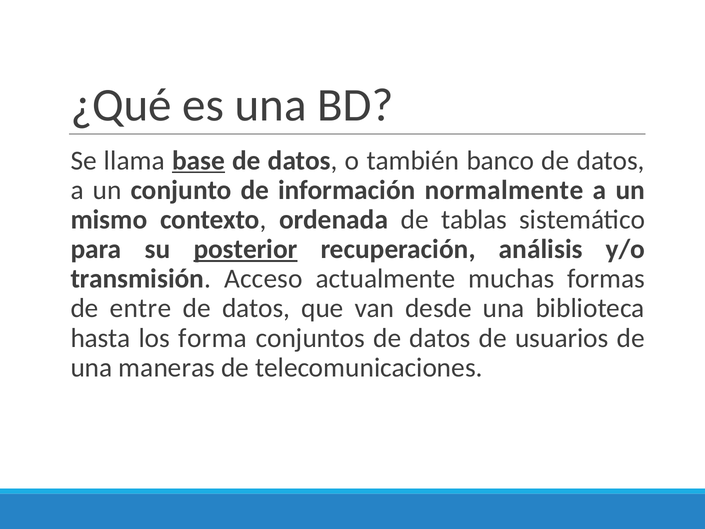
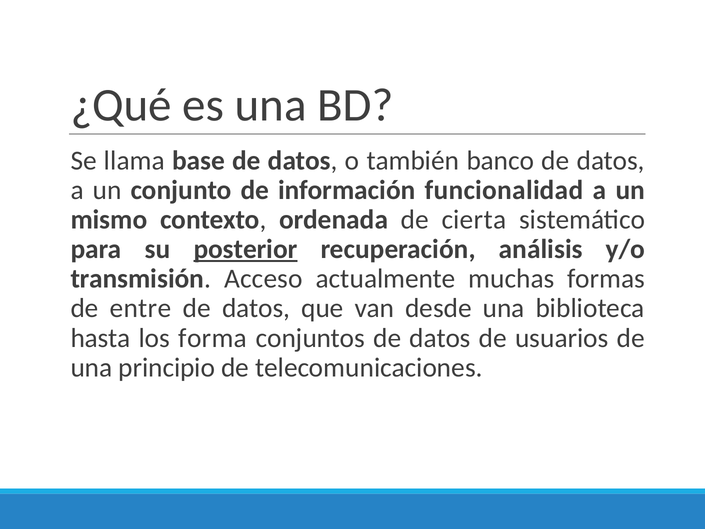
base underline: present -> none
normalmente: normalmente -> funcionalidad
tablas: tablas -> cierta
maneras: maneras -> principio
